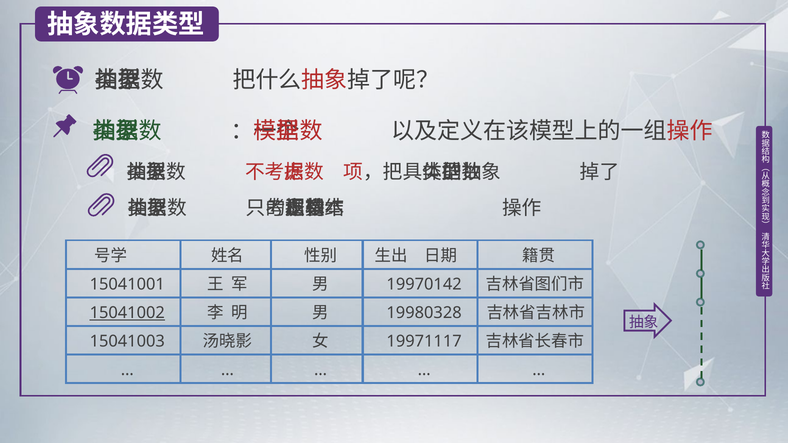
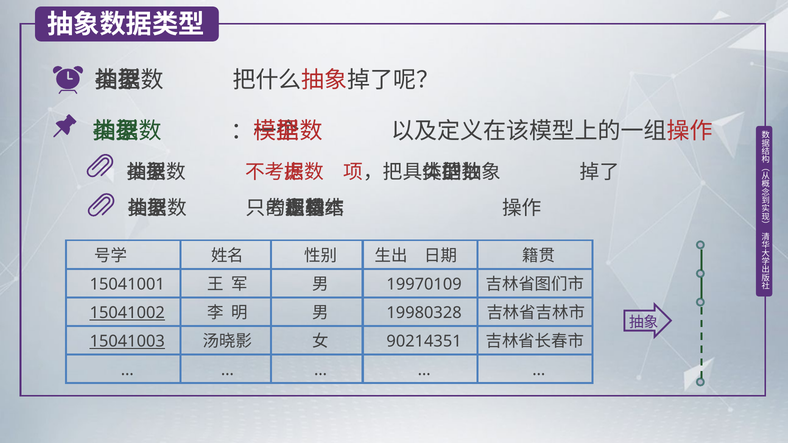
19970142: 19970142 -> 19970109
15041003 underline: none -> present
19971117: 19971117 -> 90214351
